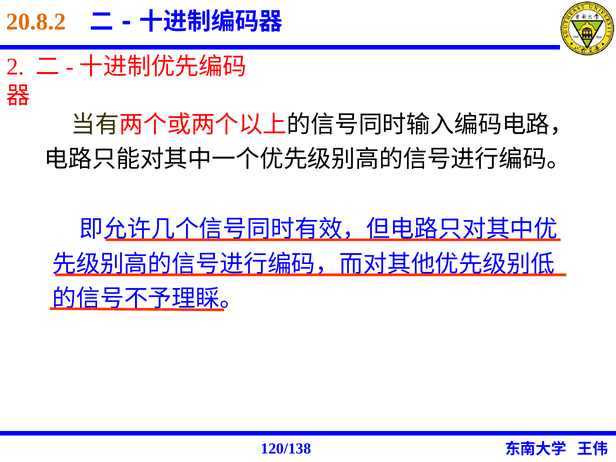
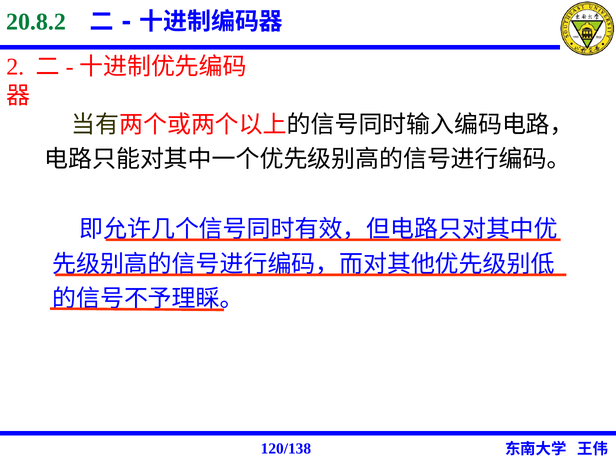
20.8.2 colour: orange -> green
